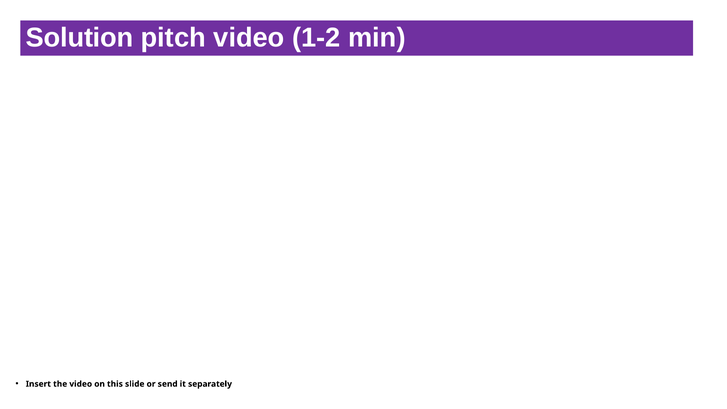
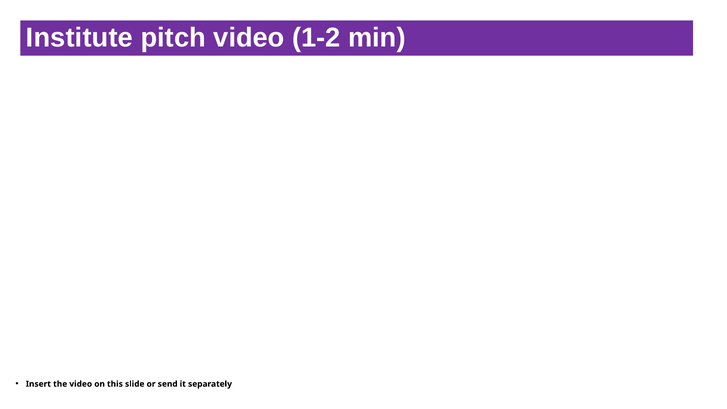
Solution: Solution -> Institute
